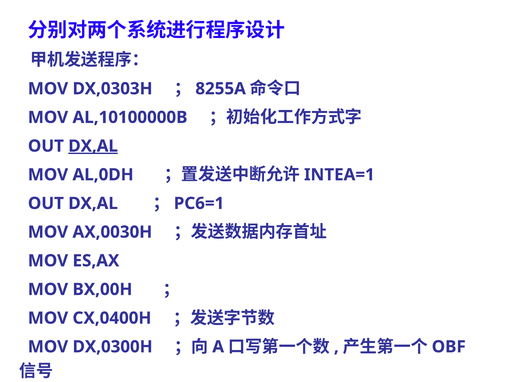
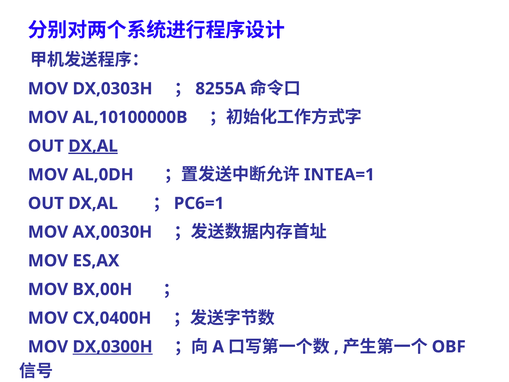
DX,0300H underline: none -> present
